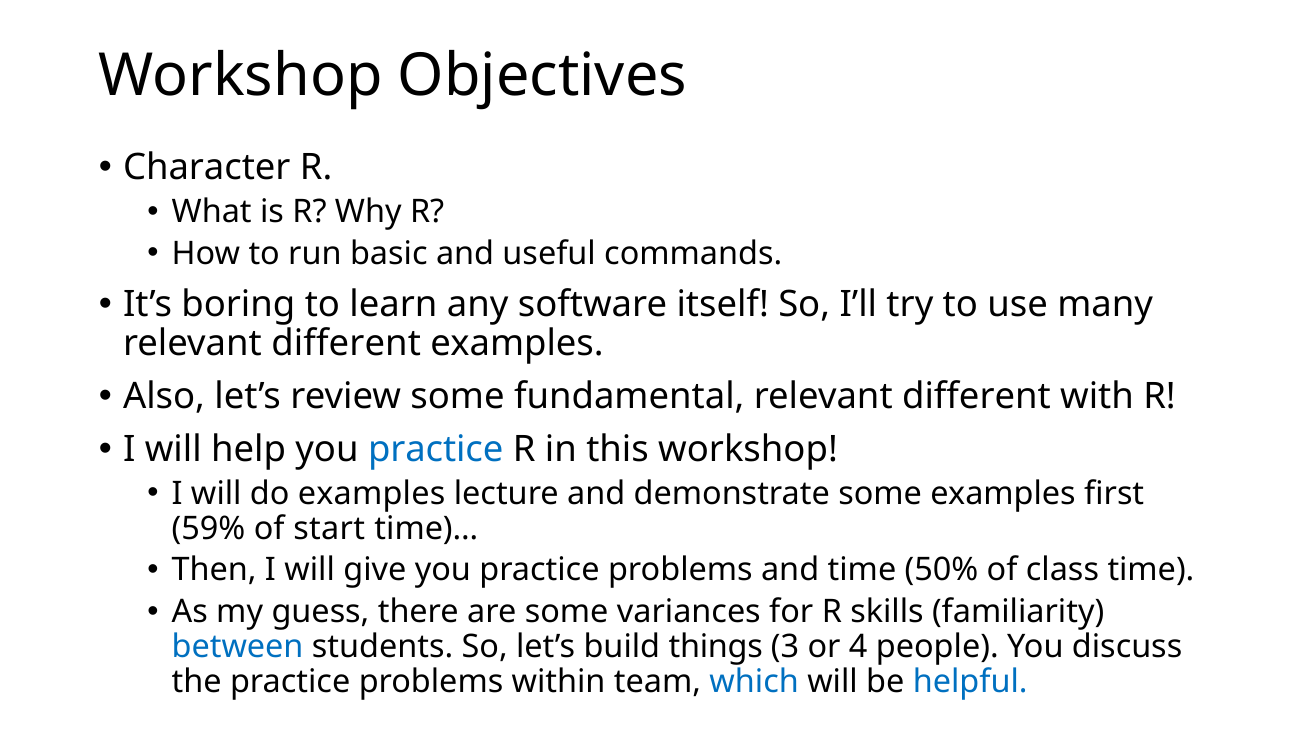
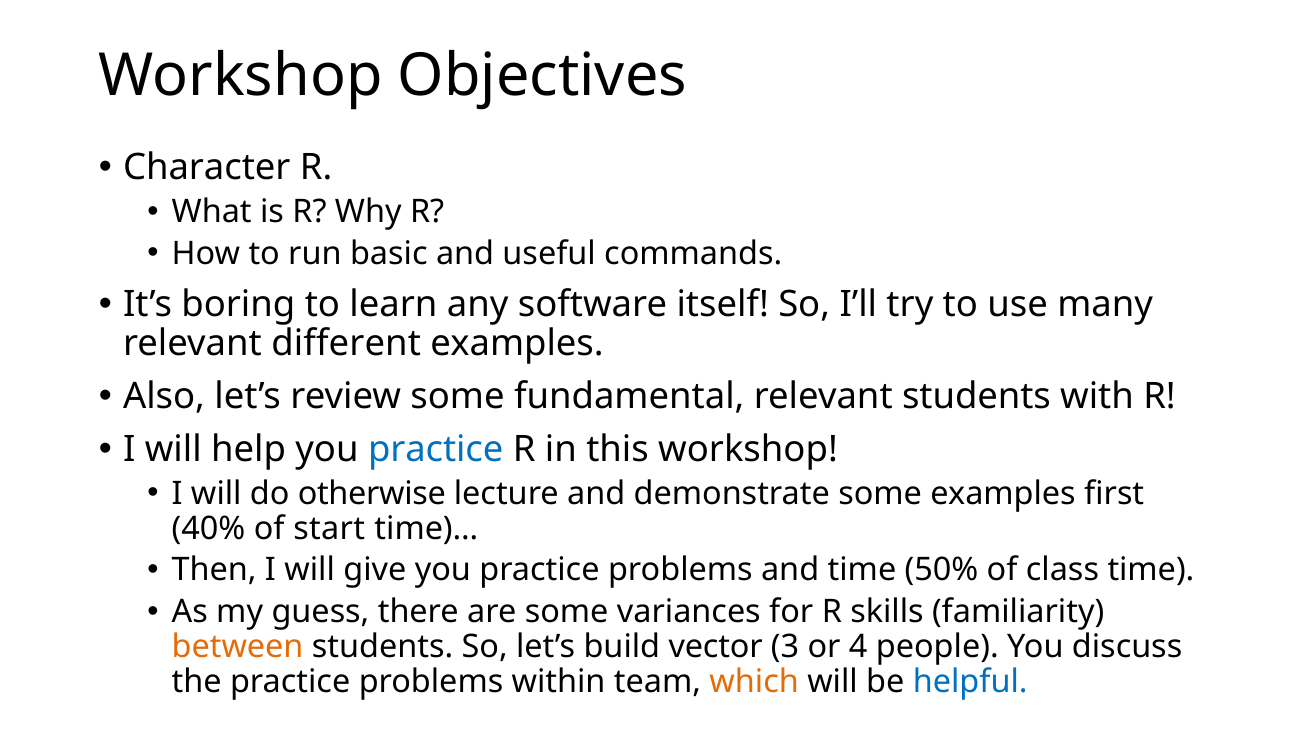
fundamental relevant different: different -> students
do examples: examples -> otherwise
59%: 59% -> 40%
between colour: blue -> orange
things: things -> vector
which colour: blue -> orange
